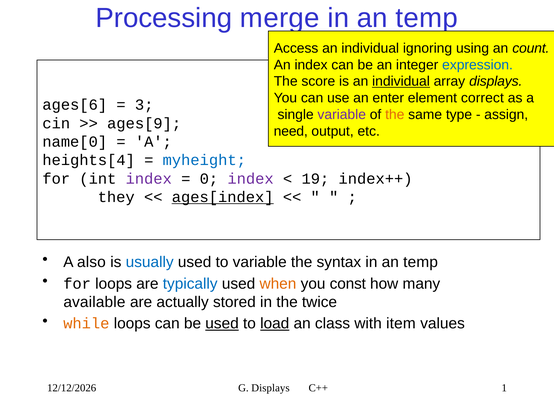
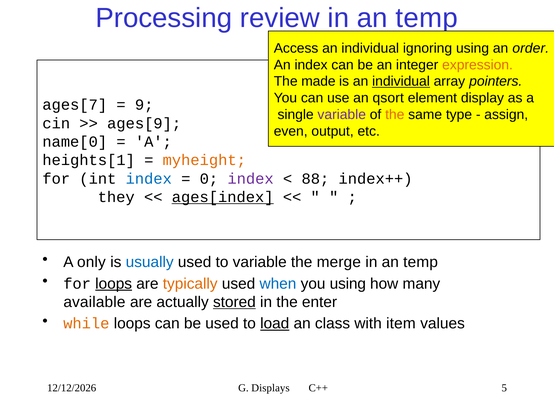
merge: merge -> review
count: count -> order
expression colour: blue -> orange
score: score -> made
array displays: displays -> pointers
enter: enter -> qsort
correct: correct -> display
ages[6: ages[6 -> ages[7
3: 3 -> 9
need: need -> even
heights[4: heights[4 -> heights[1
myheight colour: blue -> orange
index at (149, 179) colour: purple -> blue
19: 19 -> 88
also: also -> only
syntax: syntax -> merge
loops at (114, 284) underline: none -> present
typically colour: blue -> orange
when colour: orange -> blue
you const: const -> using
stored underline: none -> present
twice: twice -> enter
used at (222, 324) underline: present -> none
1: 1 -> 5
